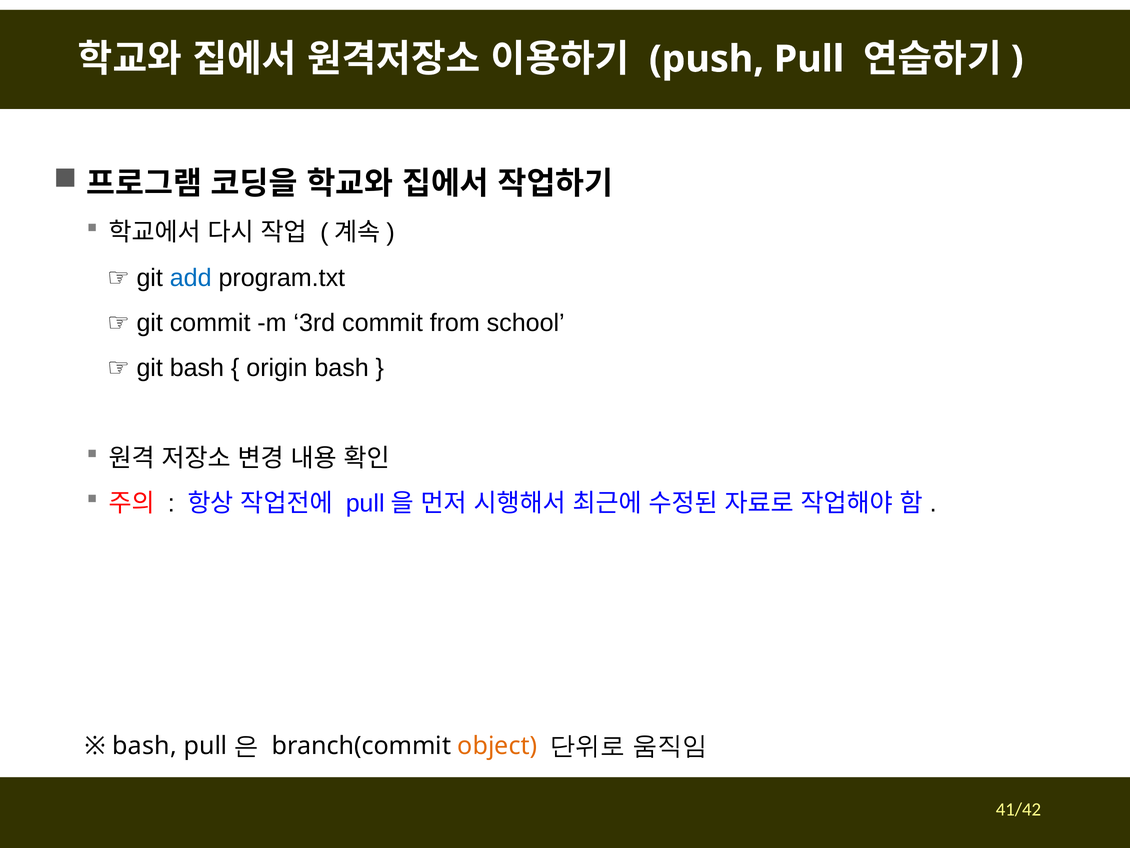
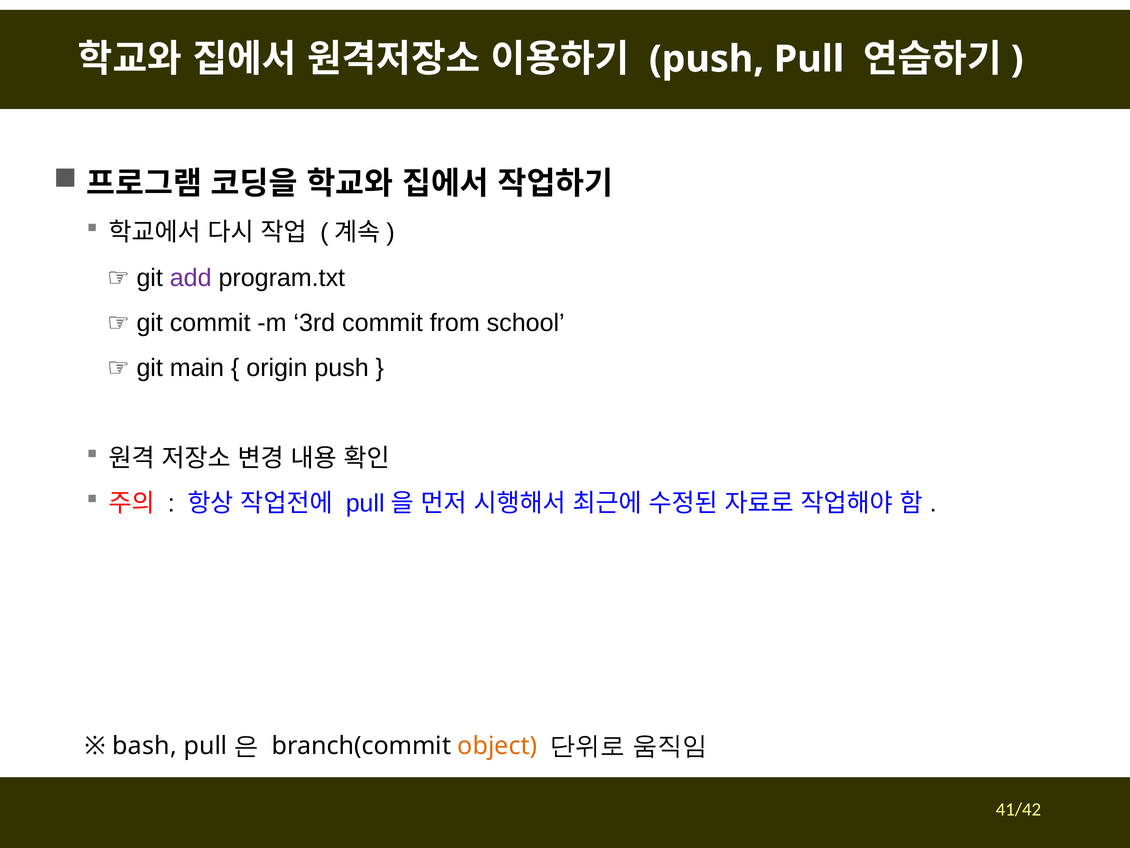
add colour: blue -> purple
git bash: bash -> main
origin bash: bash -> push
